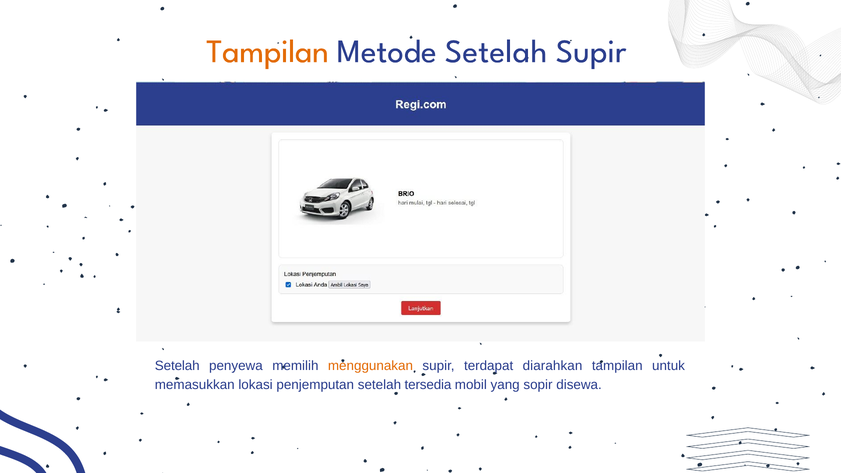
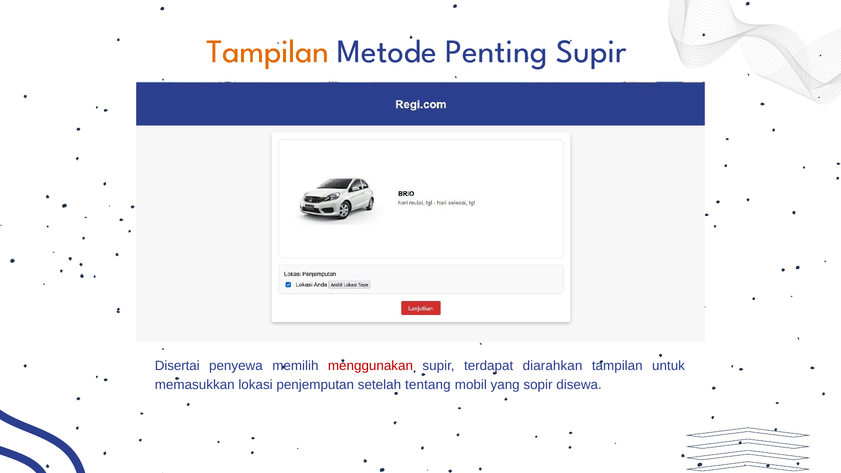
Metode Setelah: Setelah -> Penting
Setelah at (177, 366): Setelah -> Disertai
menggunakan colour: orange -> red
tersedia: tersedia -> tentang
